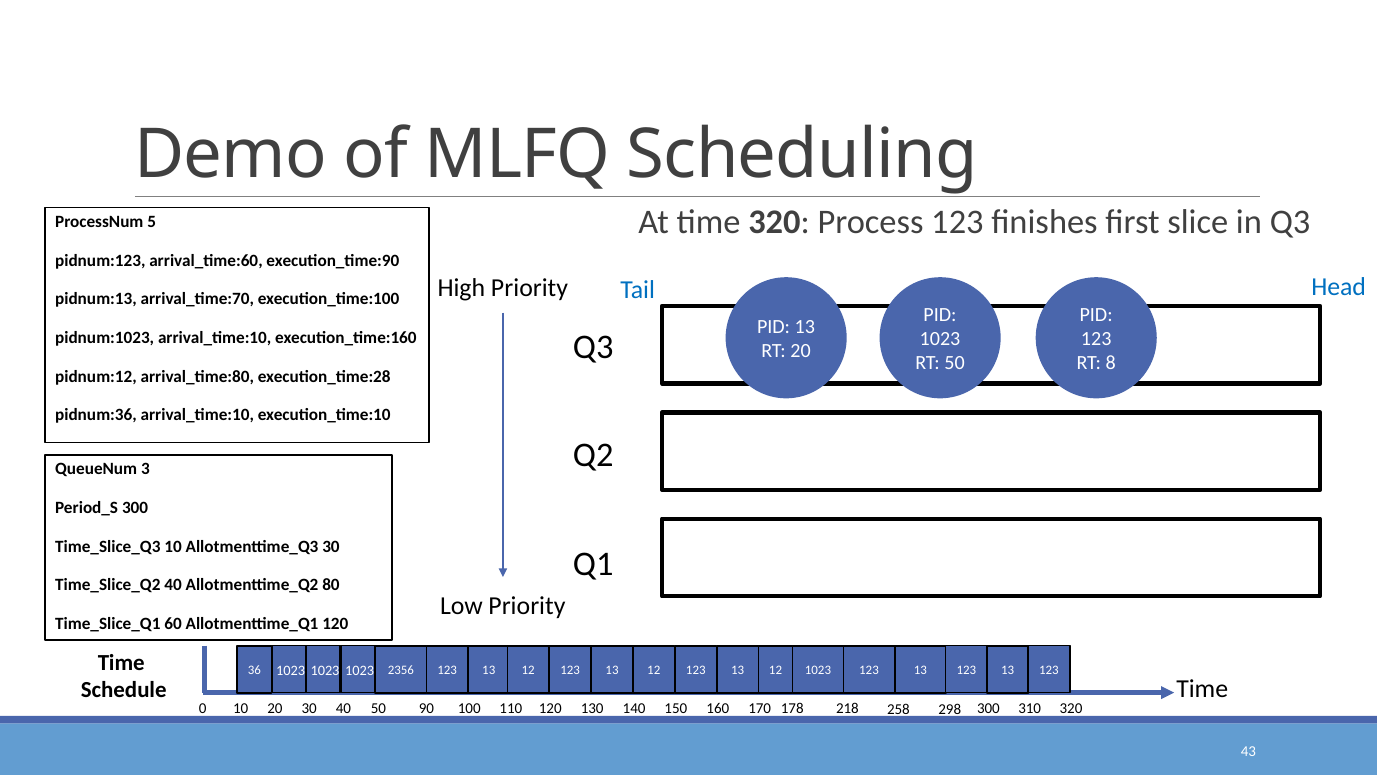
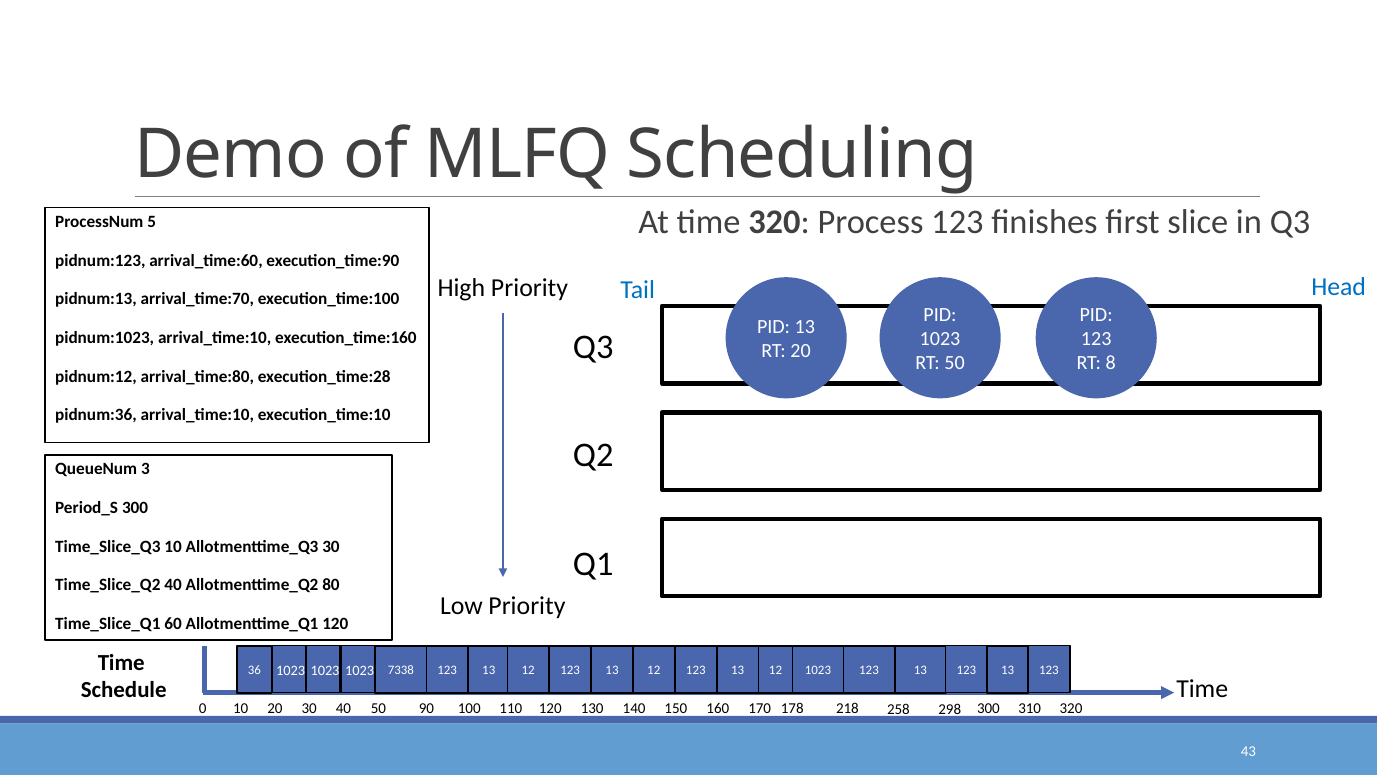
2356: 2356 -> 7338
